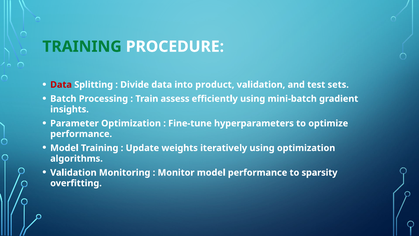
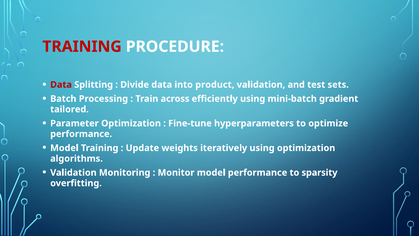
TRAINING at (82, 47) colour: green -> red
assess: assess -> across
insights: insights -> tailored
